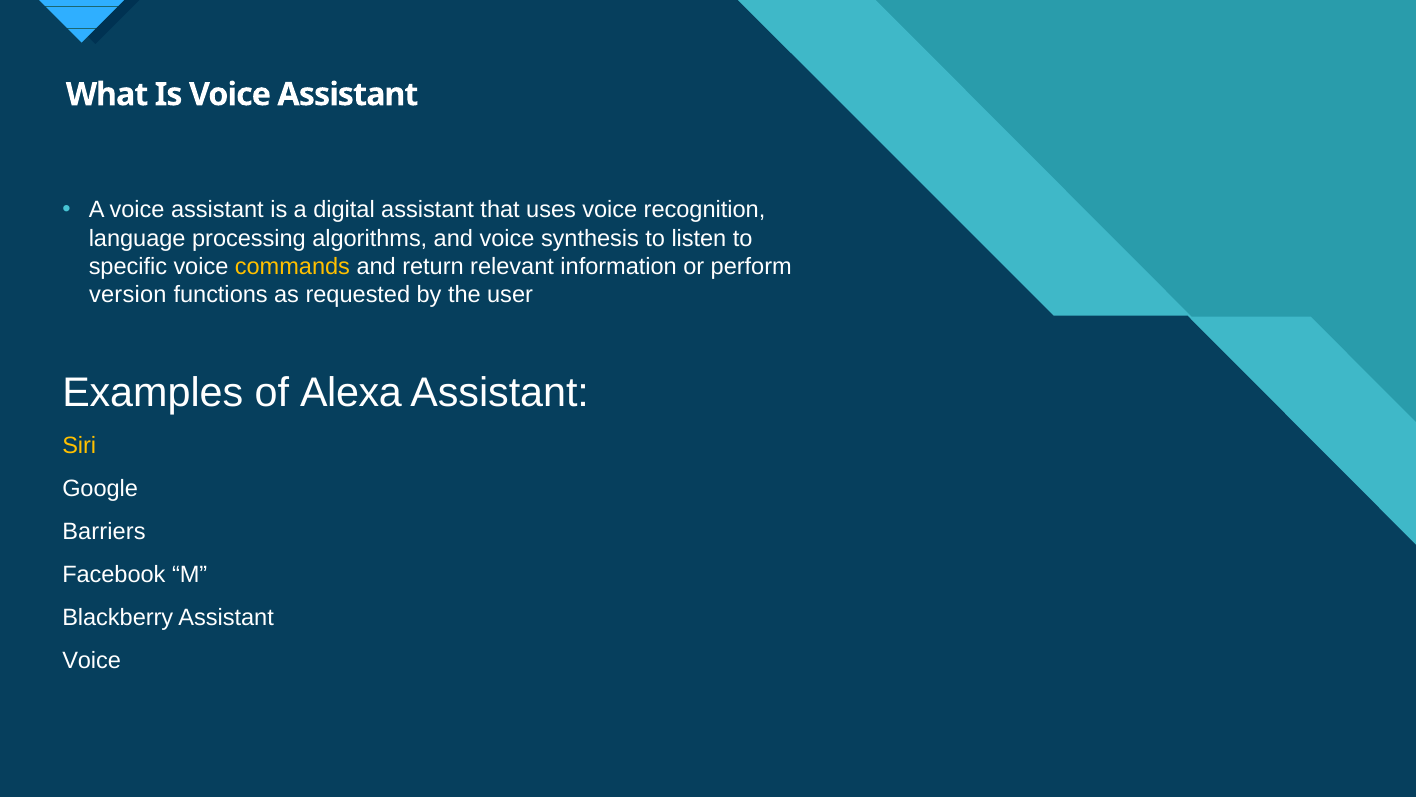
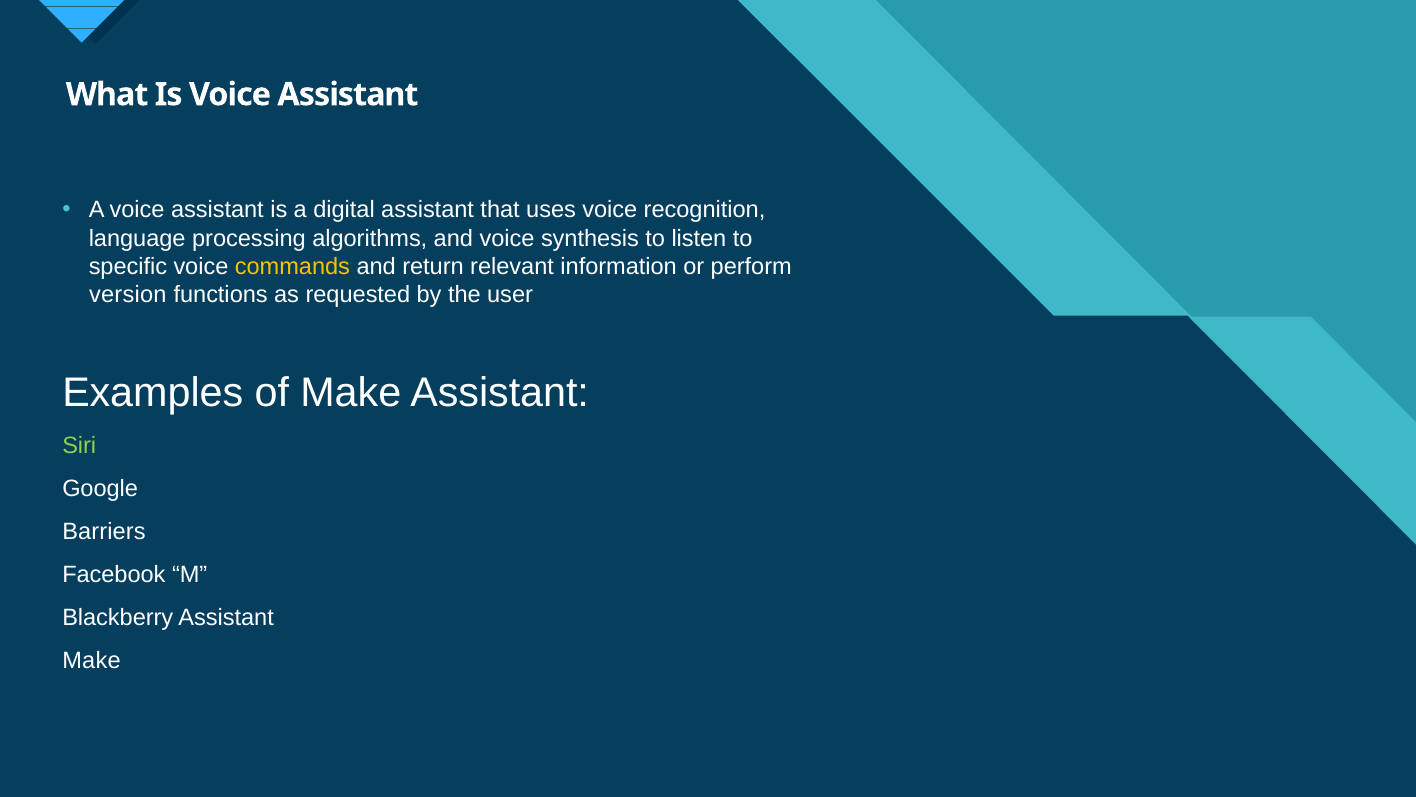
of Alexa: Alexa -> Make
Siri colour: yellow -> light green
Voice at (92, 661): Voice -> Make
